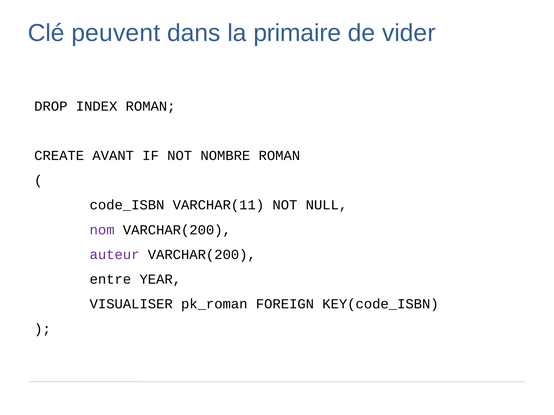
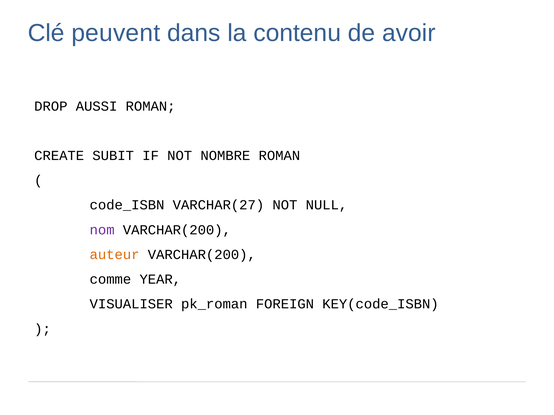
primaire: primaire -> contenu
vider: vider -> avoir
INDEX: INDEX -> AUSSI
AVANT: AVANT -> SUBIT
VARCHAR(11: VARCHAR(11 -> VARCHAR(27
auteur colour: purple -> orange
entre: entre -> comme
